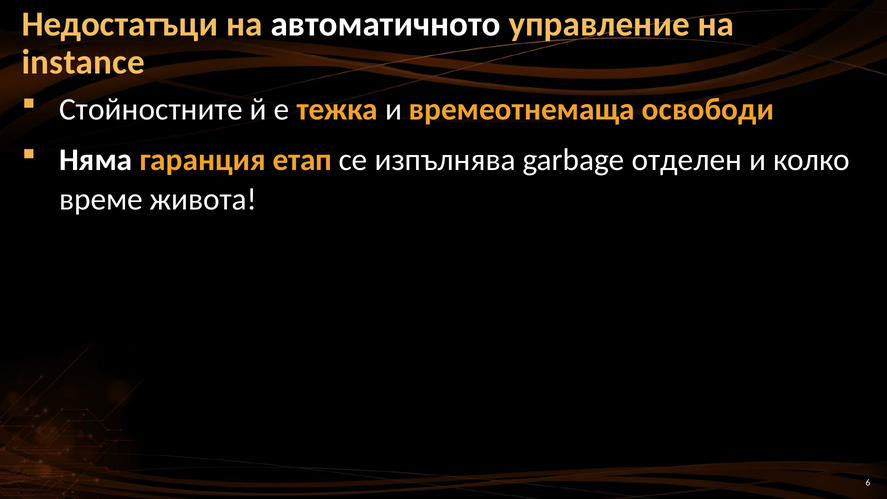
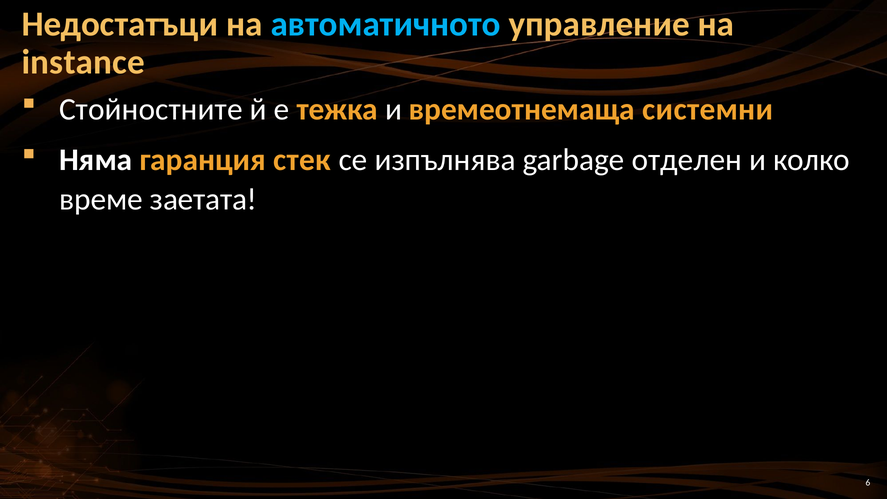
автоматичното colour: white -> light blue
освободи: освободи -> системни
етап: етап -> стек
живота: живота -> заетата
